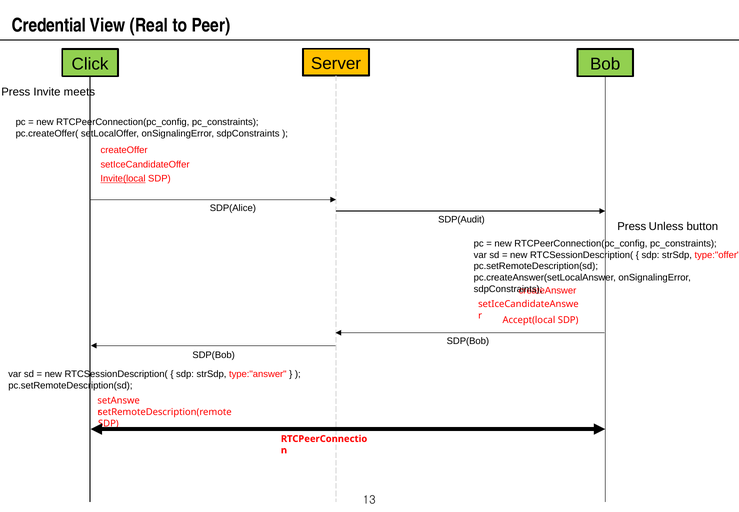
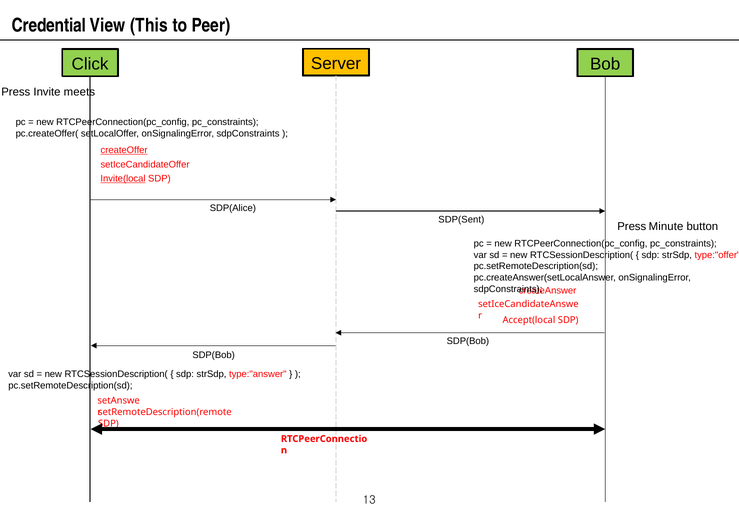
Real: Real -> This
createOffer underline: none -> present
SDP(Audit: SDP(Audit -> SDP(Sent
Unless: Unless -> Minute
